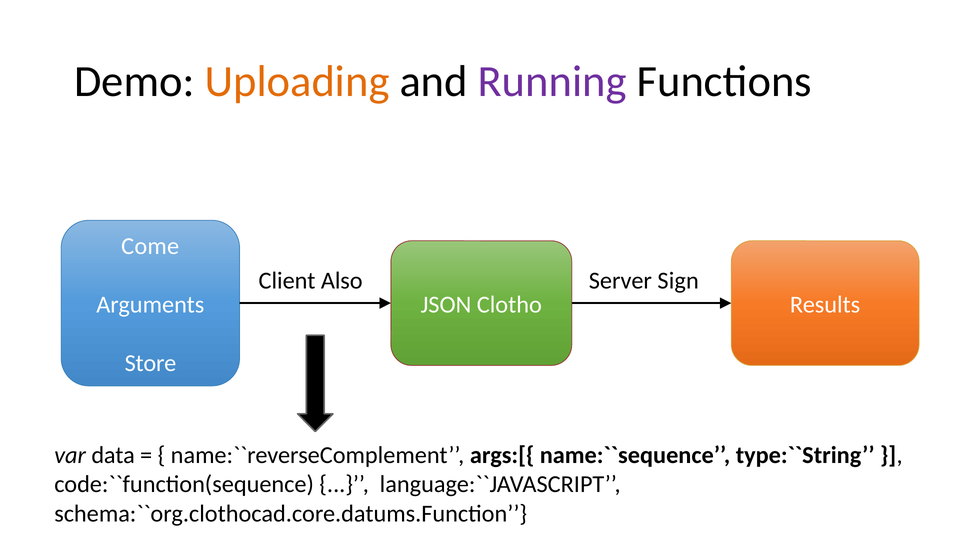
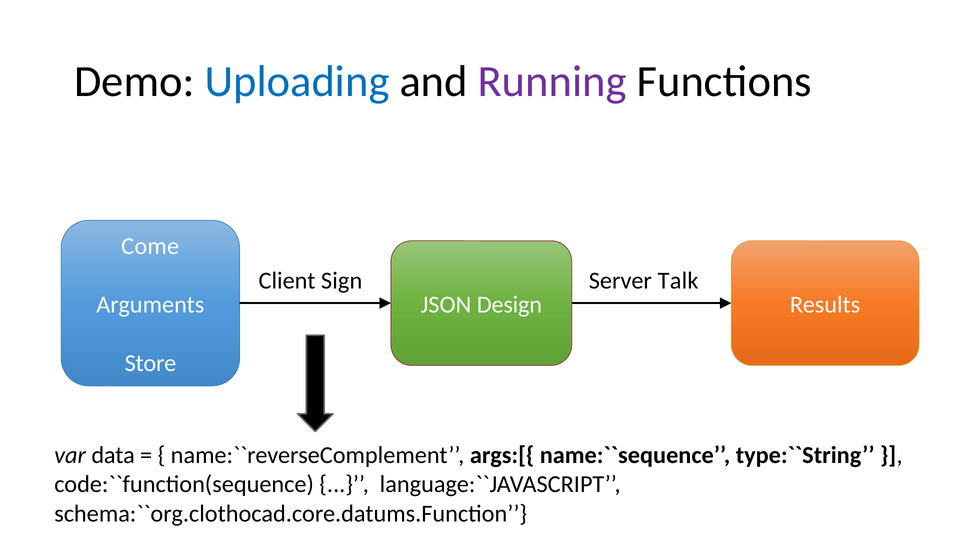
Uploading colour: orange -> blue
Also: Also -> Sign
Sign: Sign -> Talk
Clotho: Clotho -> Design
